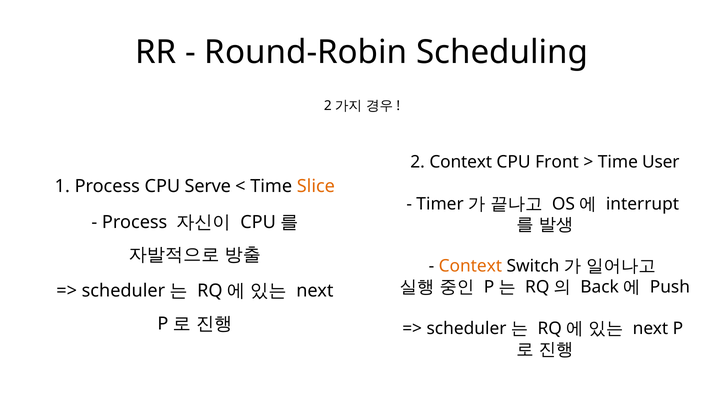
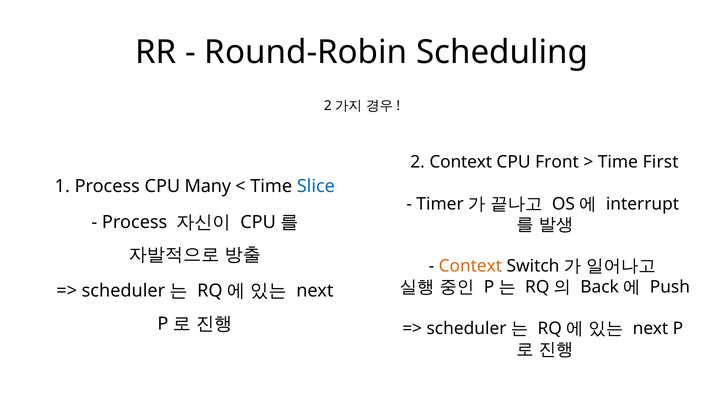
User: User -> First
Serve: Serve -> Many
Slice colour: orange -> blue
